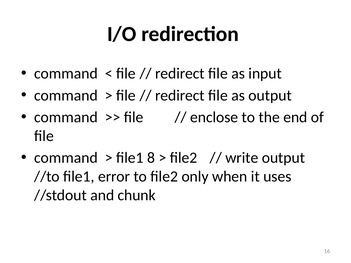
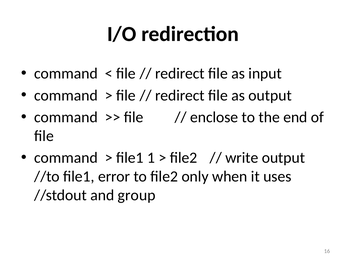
8: 8 -> 1
chunk: chunk -> group
